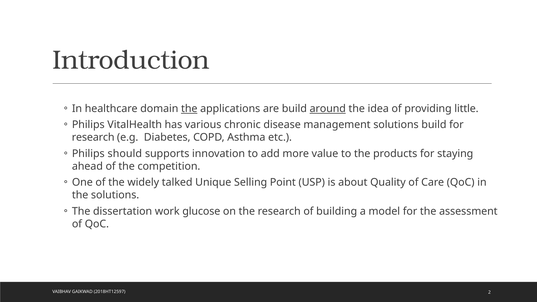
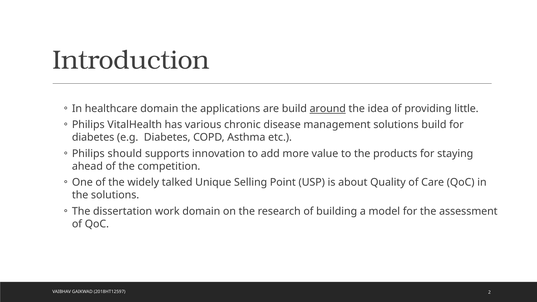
the at (189, 109) underline: present -> none
research at (93, 138): research -> diabetes
work glucose: glucose -> domain
